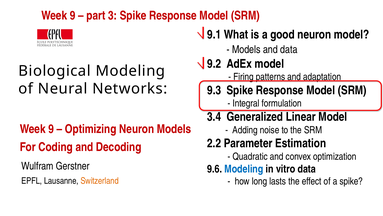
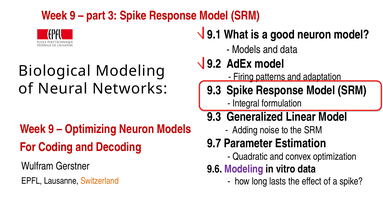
3.4 at (214, 117): 3.4 -> 9.3
2.2: 2.2 -> 9.7
Modeling at (244, 169) colour: blue -> purple
